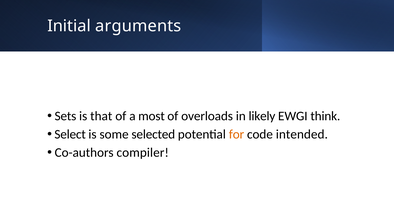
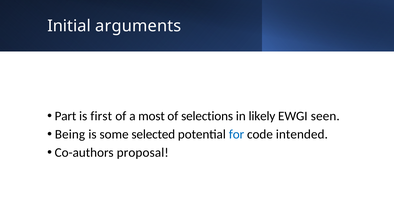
Sets: Sets -> Part
that: that -> first
overloads: overloads -> selections
think: think -> seen
Select: Select -> Being
for colour: orange -> blue
compiler: compiler -> proposal
